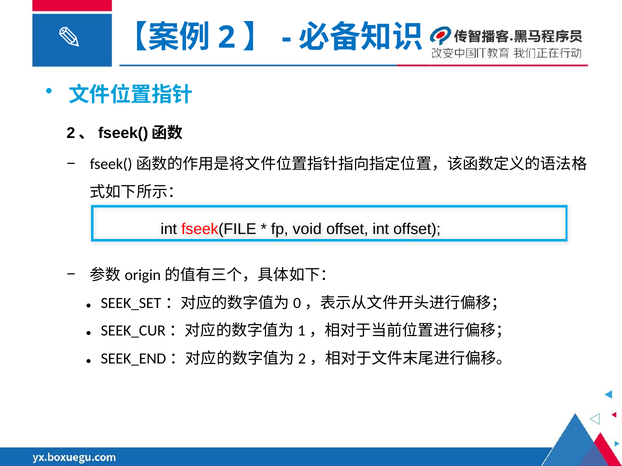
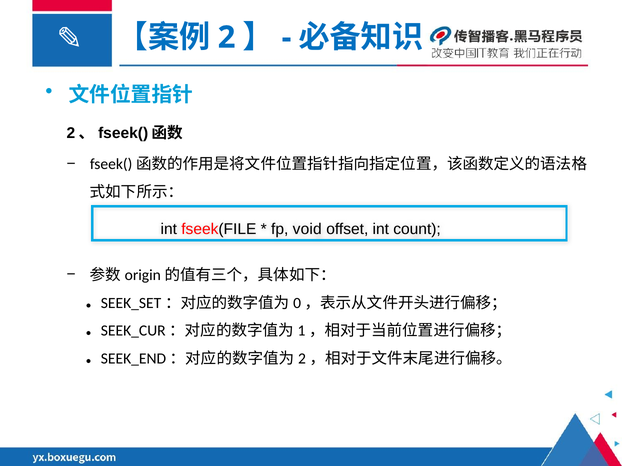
int offset: offset -> count
